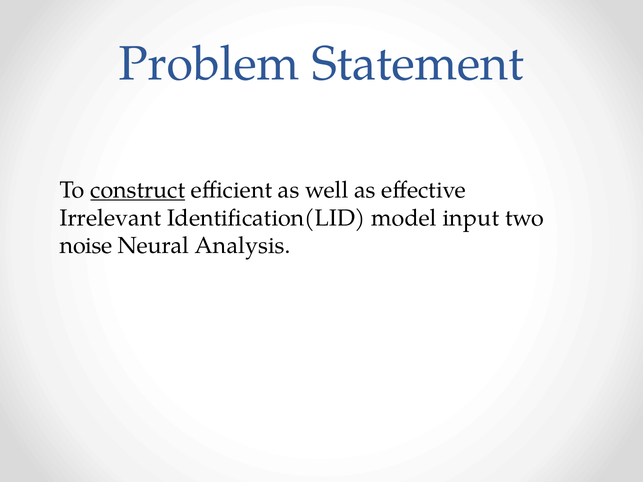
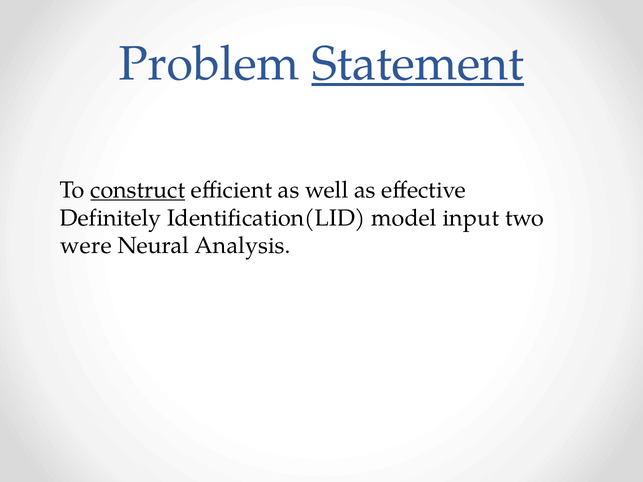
Statement underline: none -> present
Irrelevant: Irrelevant -> Definitely
noise: noise -> were
